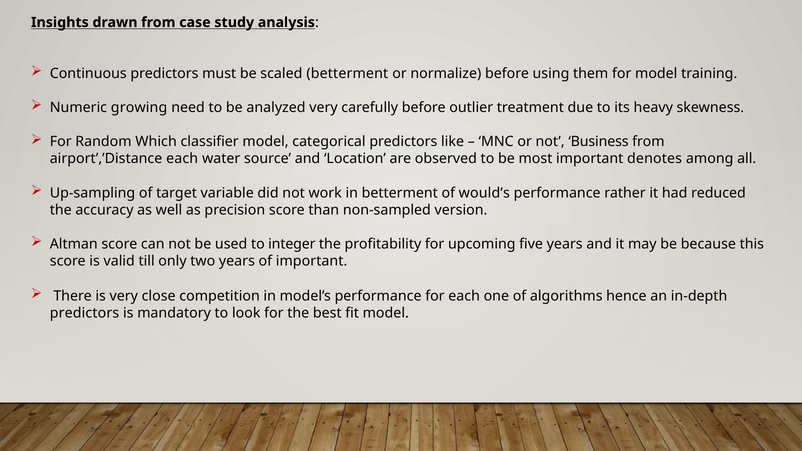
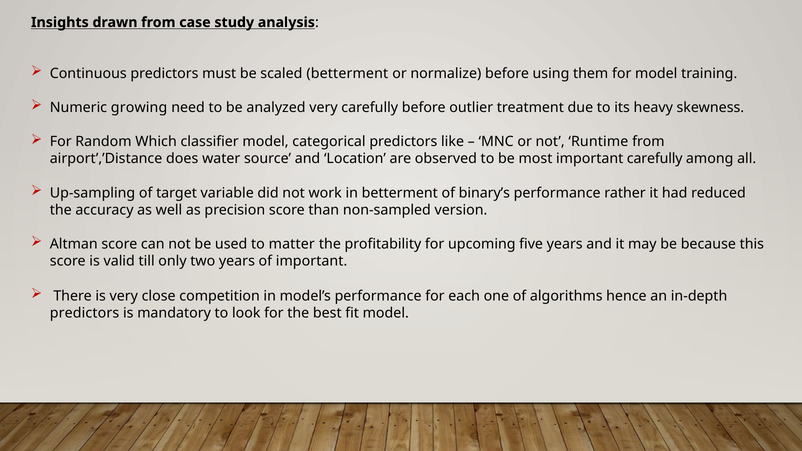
Business: Business -> Runtime
airport’,’Distance each: each -> does
important denotes: denotes -> carefully
would’s: would’s -> binary’s
integer: integer -> matter
